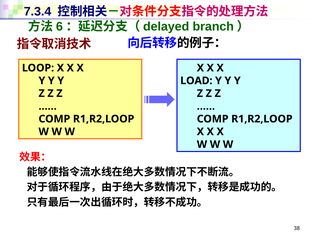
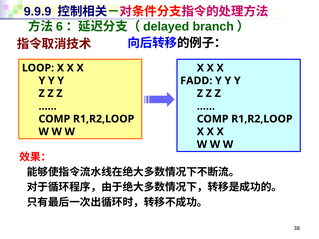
7.3.4: 7.3.4 -> 9.9.9
LOAD: LOAD -> FADD
